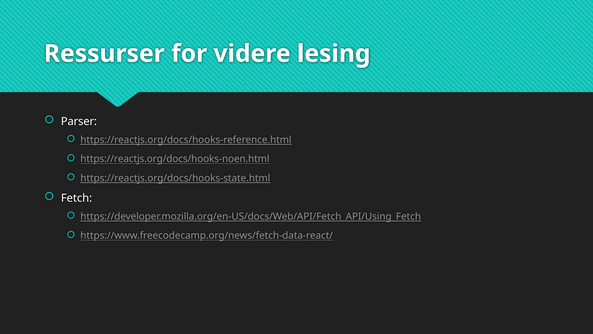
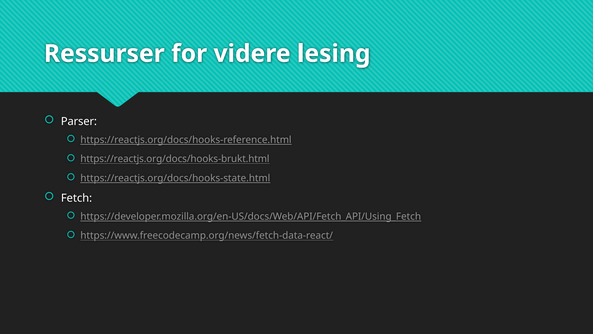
https://reactjs.org/docs/hooks-noen.html: https://reactjs.org/docs/hooks-noen.html -> https://reactjs.org/docs/hooks-brukt.html
